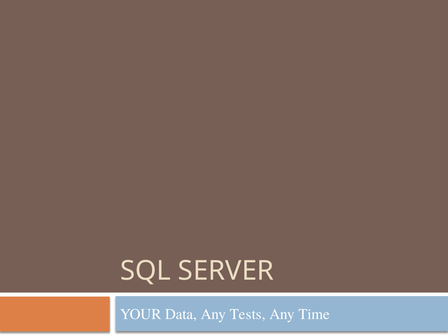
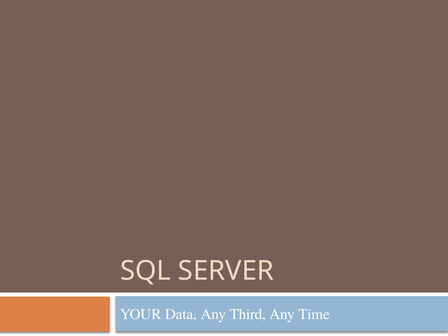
Tests: Tests -> Third
